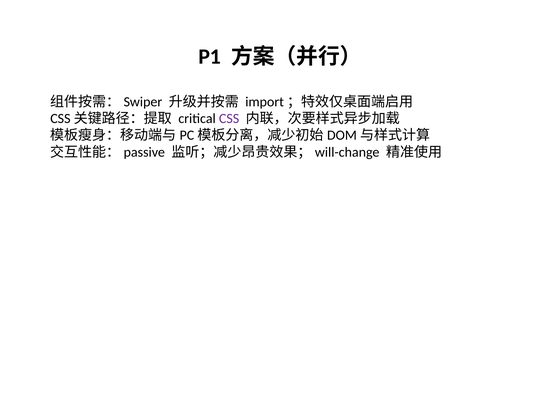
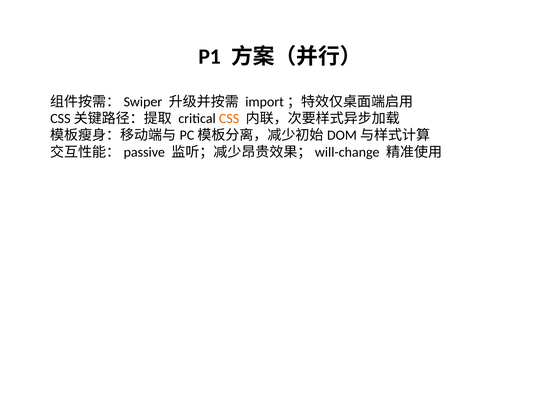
CSS colour: purple -> orange
